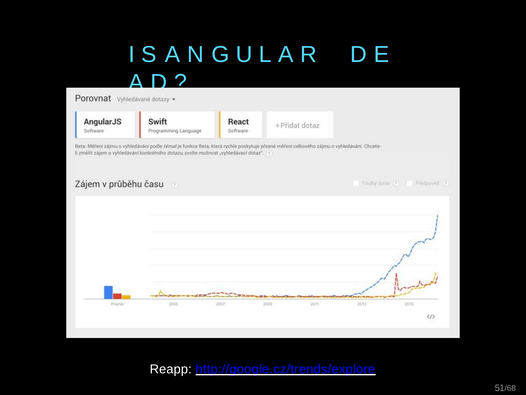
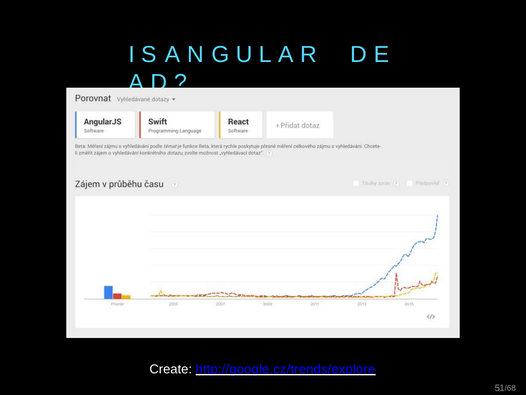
Reapp: Reapp -> Create
